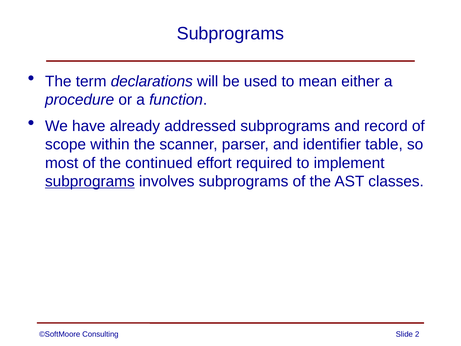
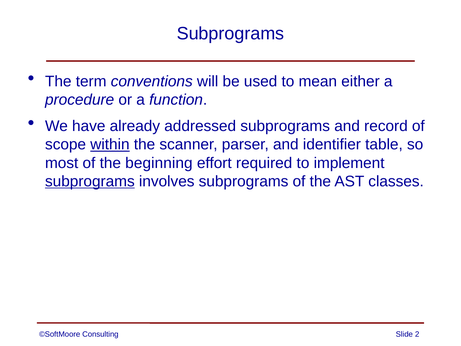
declarations: declarations -> conventions
within underline: none -> present
continued: continued -> beginning
